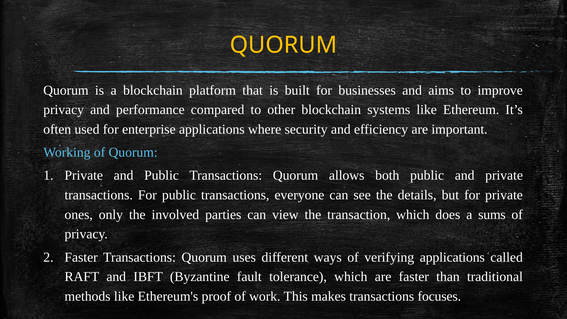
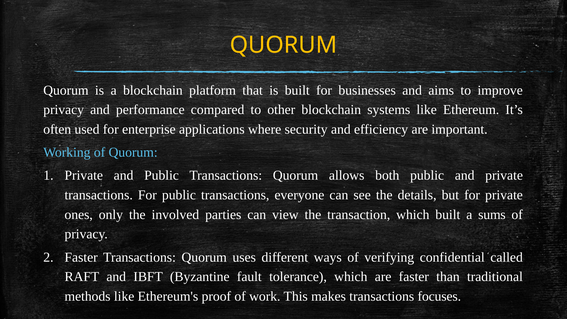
which does: does -> built
verifying applications: applications -> confidential
